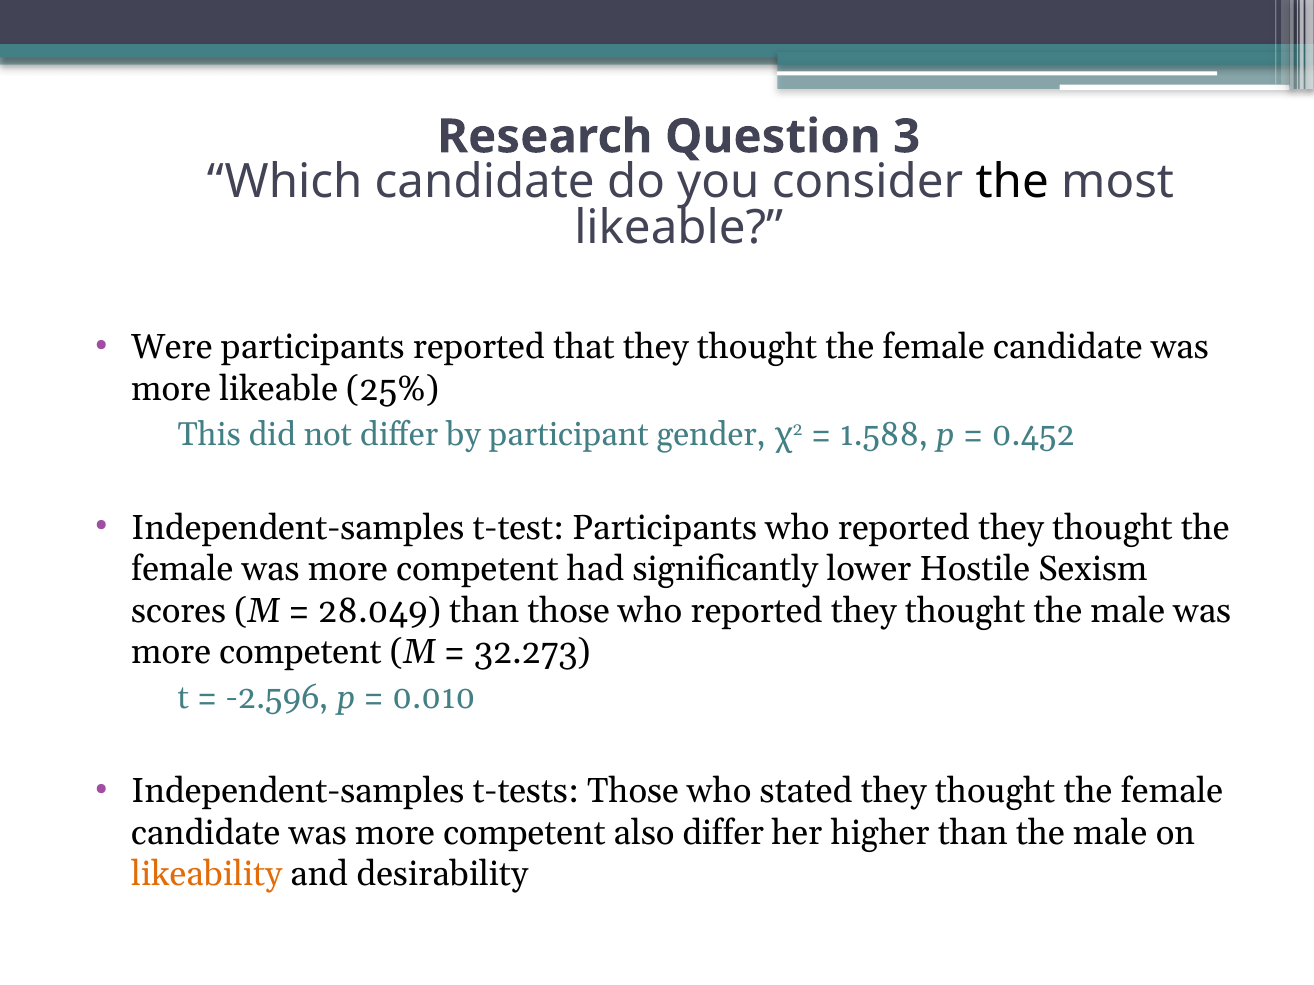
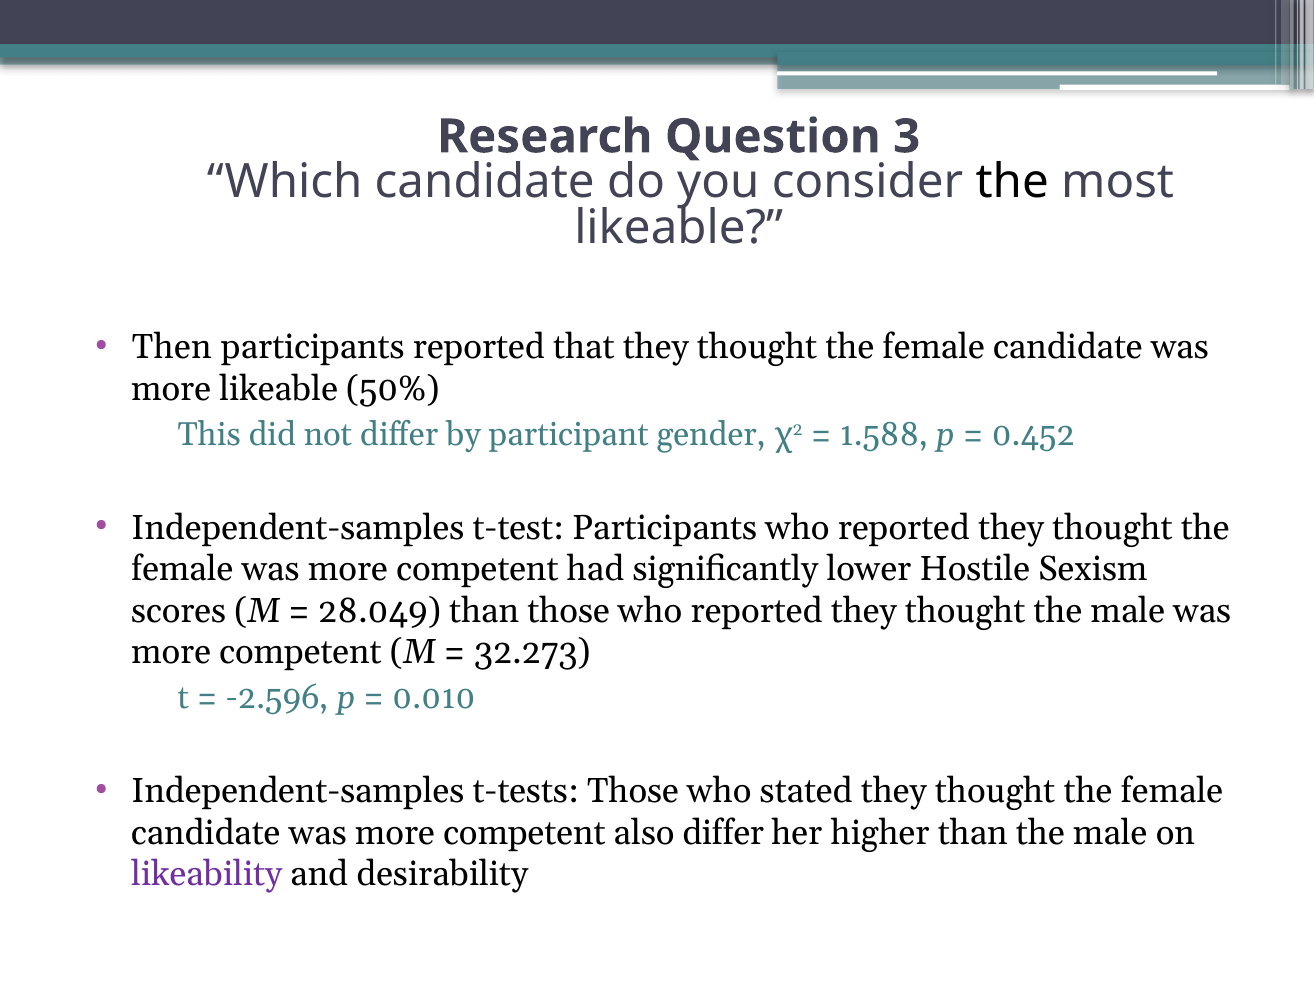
Were: Were -> Then
25%: 25% -> 50%
likeability colour: orange -> purple
